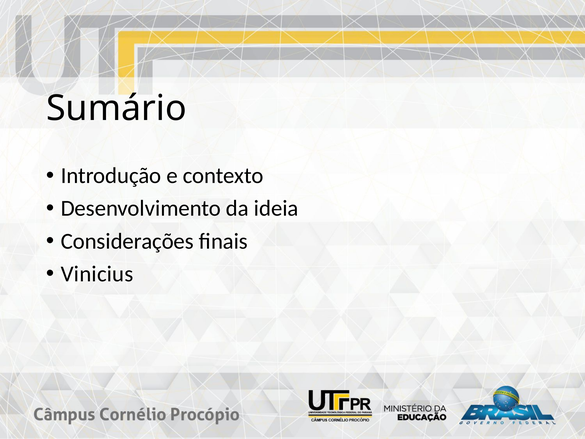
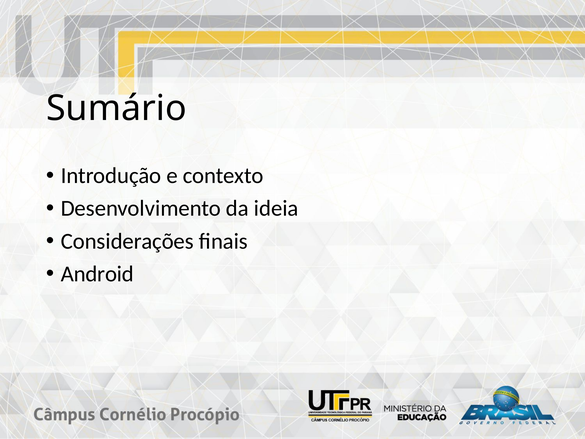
Vinicius: Vinicius -> Android
